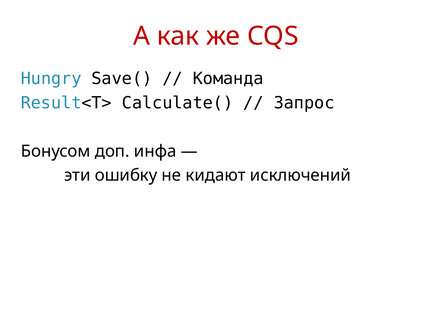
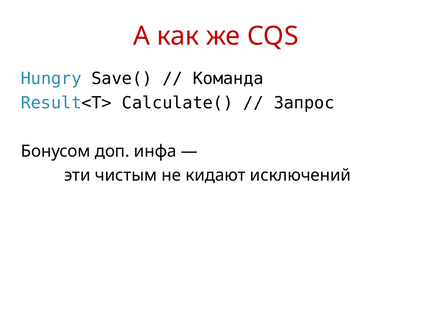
ошибку: ошибку -> чистым
